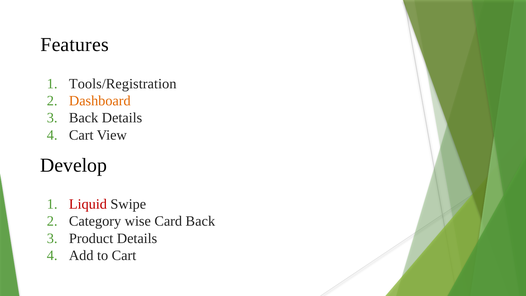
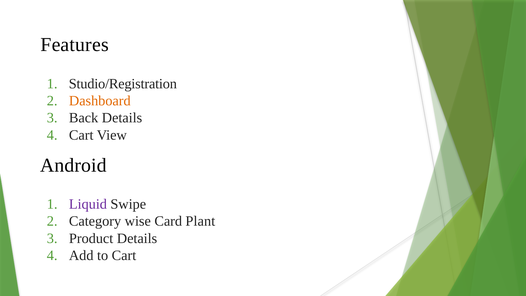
Tools/Registration: Tools/Registration -> Studio/Registration
Develop: Develop -> Android
Liquid colour: red -> purple
Card Back: Back -> Plant
